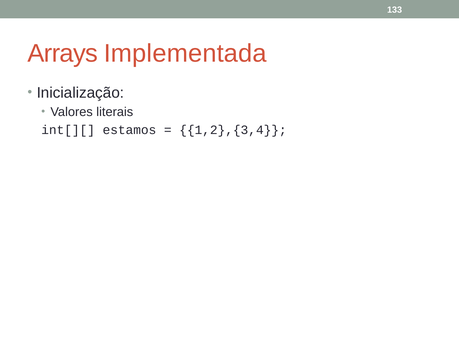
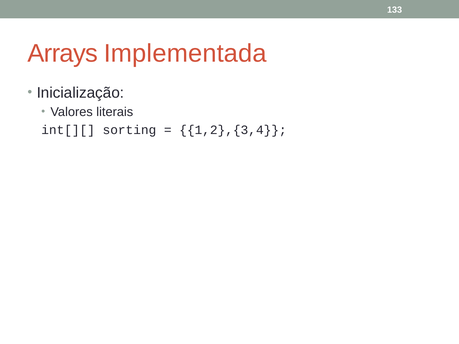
estamos: estamos -> sorting
